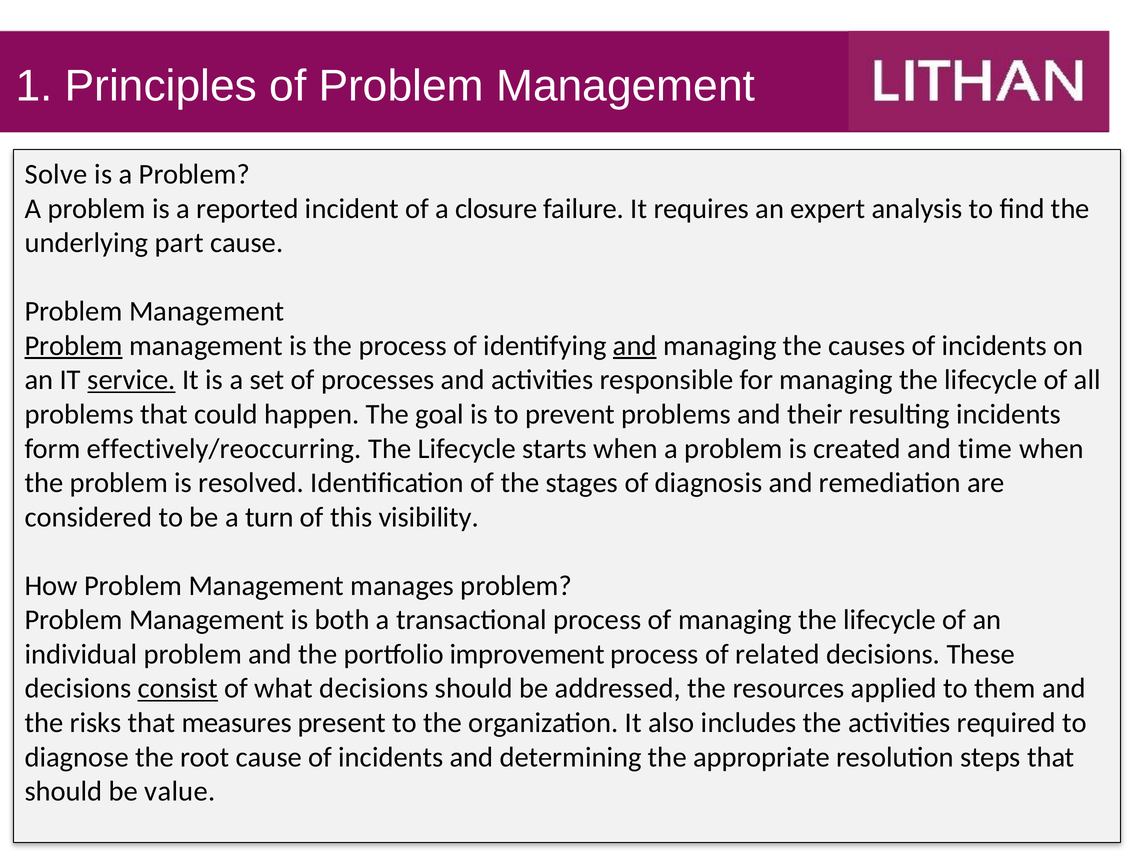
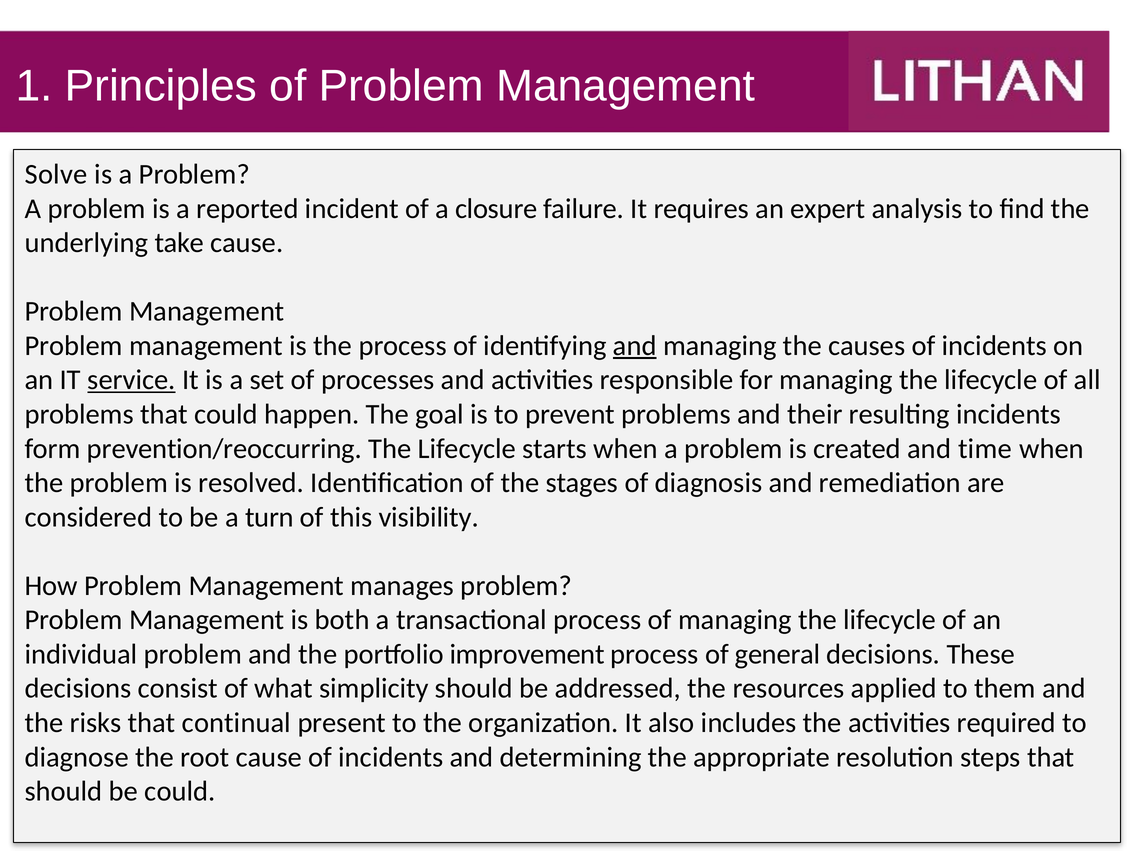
part: part -> take
Problem at (74, 346) underline: present -> none
effectively/reoccurring: effectively/reoccurring -> prevention/reoccurring
related: related -> general
consist underline: present -> none
what decisions: decisions -> simplicity
measures: measures -> continual
be value: value -> could
